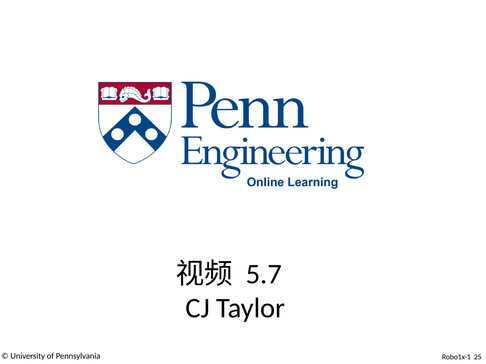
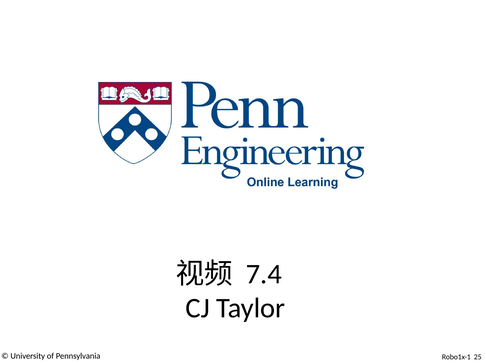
5.7: 5.7 -> 7.4
